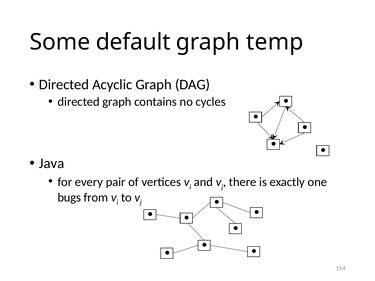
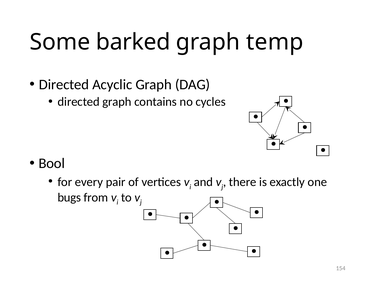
default: default -> barked
Java: Java -> Bool
